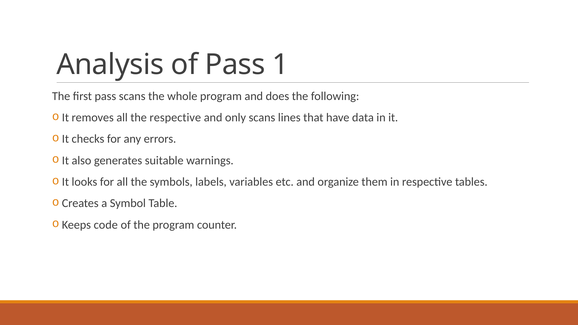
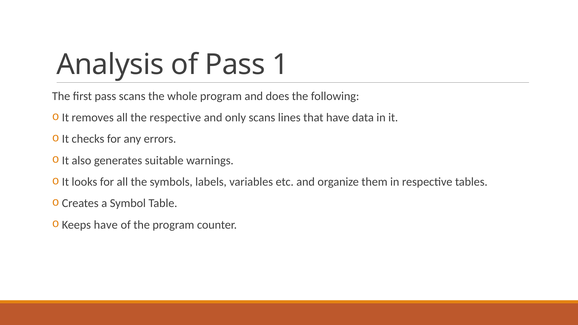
Keeps code: code -> have
